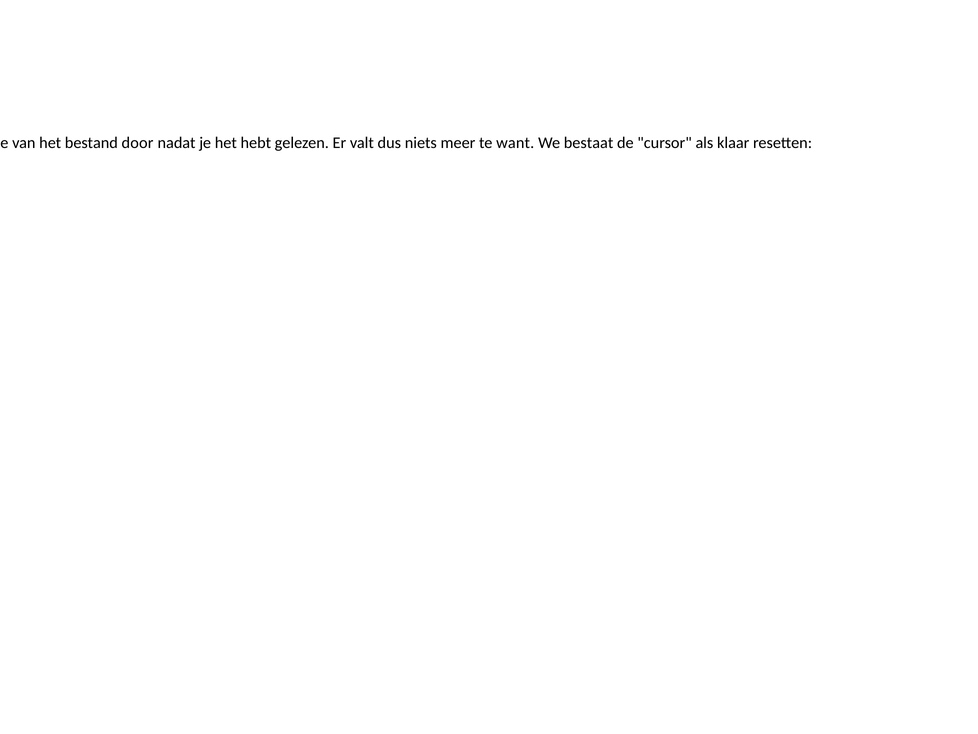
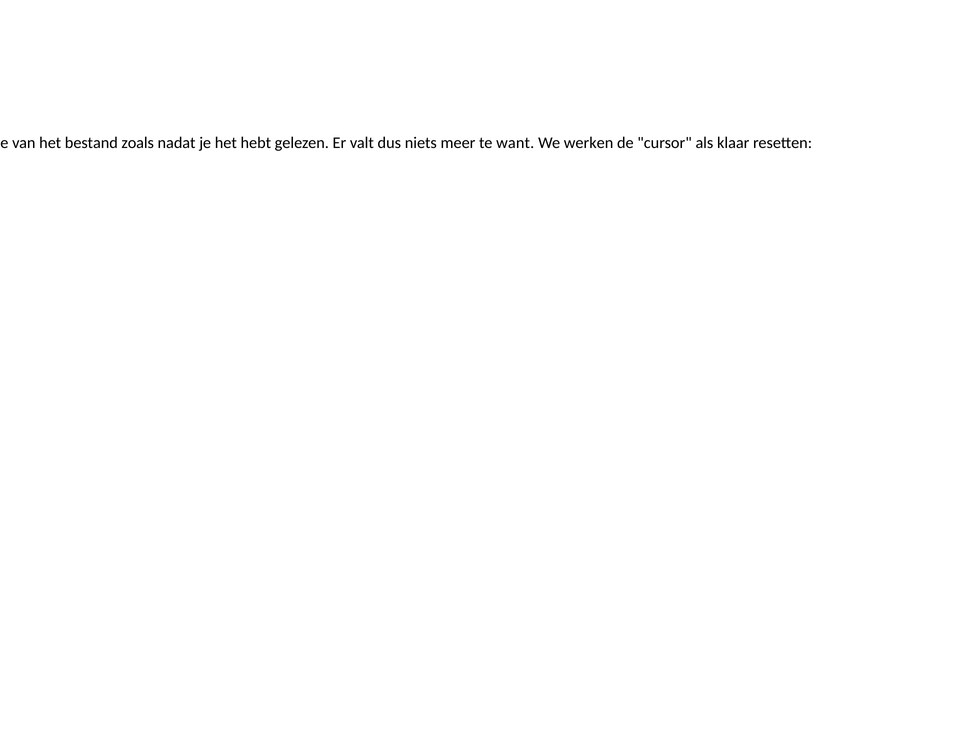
door: door -> zoals
bestaat: bestaat -> werken
